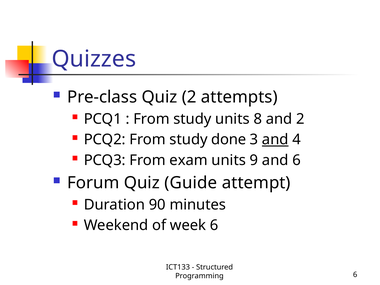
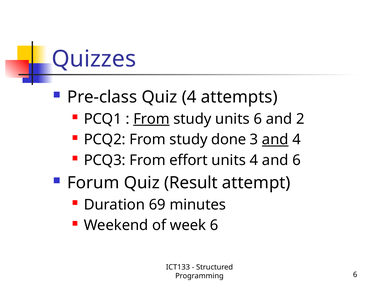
Quiz 2: 2 -> 4
From at (151, 119) underline: none -> present
units 8: 8 -> 6
exam: exam -> effort
units 9: 9 -> 4
Guide: Guide -> Result
90: 90 -> 69
